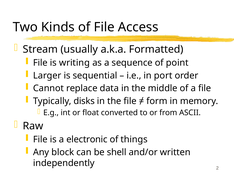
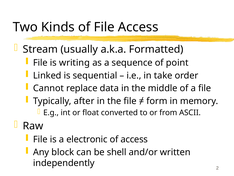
Larger: Larger -> Linked
port: port -> take
disks: disks -> after
of things: things -> access
